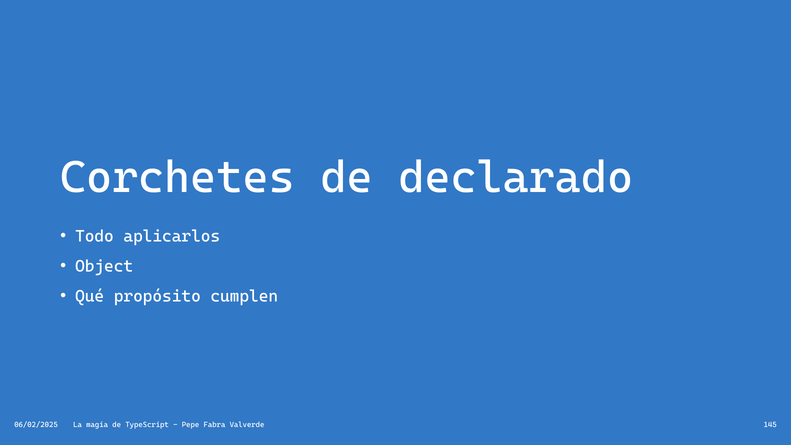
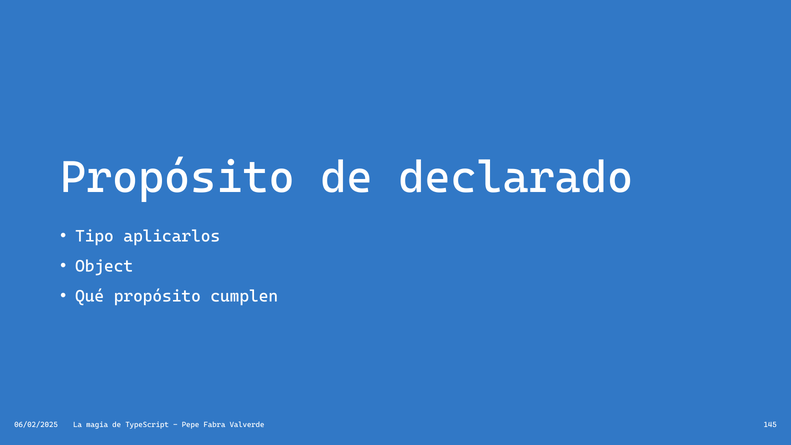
Corchetes at (177, 177): Corchetes -> Propósito
Todo: Todo -> Tipo
